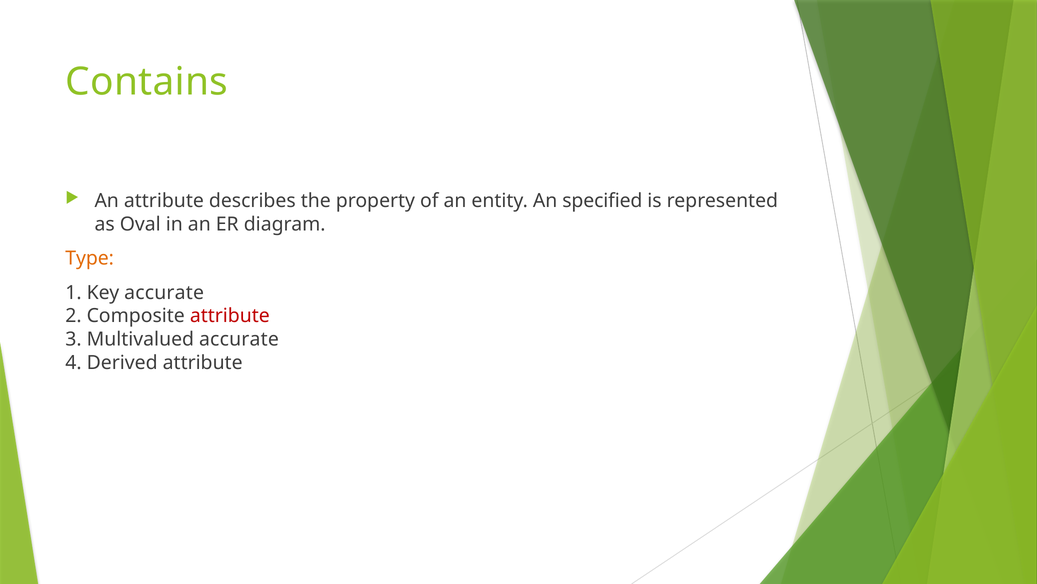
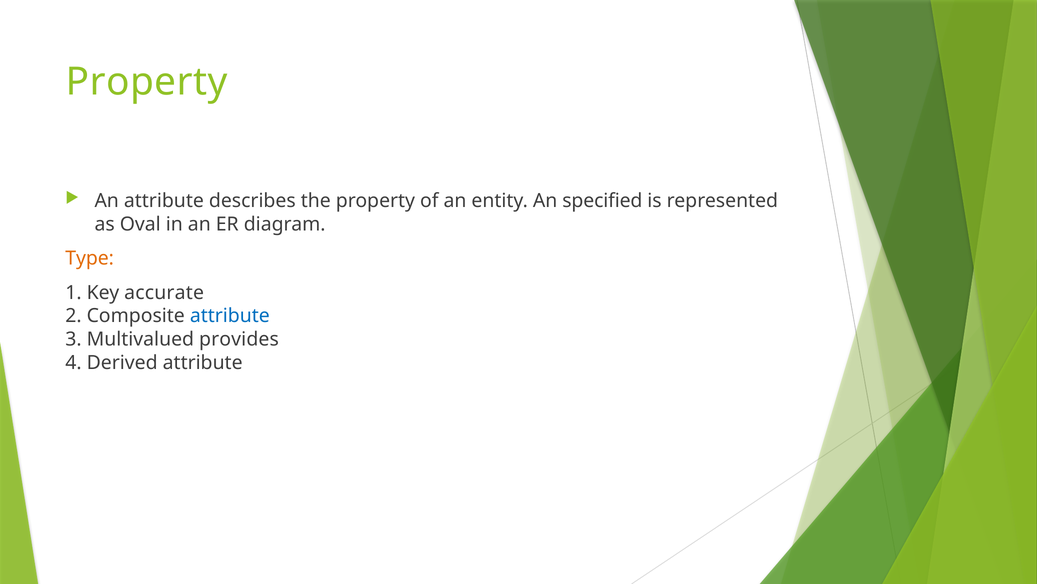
Contains at (147, 82): Contains -> Property
attribute at (230, 316) colour: red -> blue
Multivalued accurate: accurate -> provides
